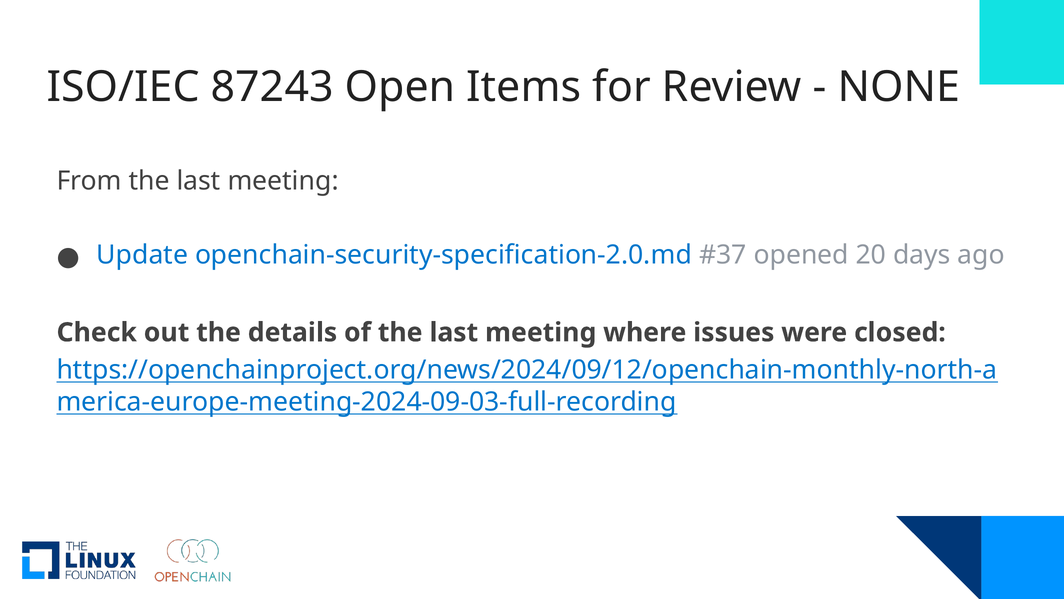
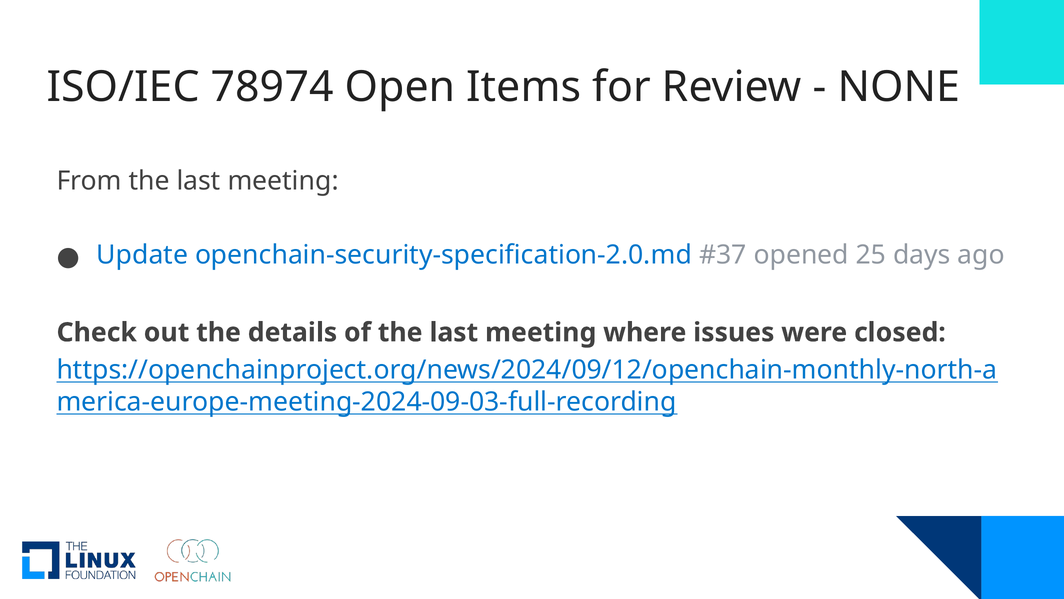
87243: 87243 -> 78974
20: 20 -> 25
